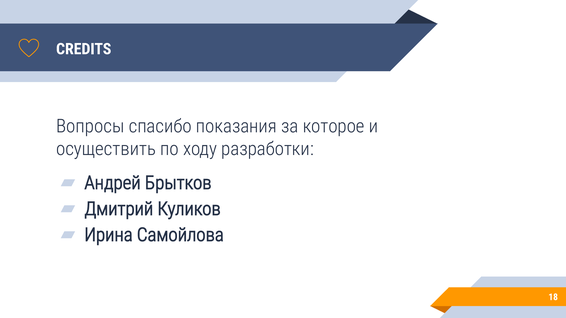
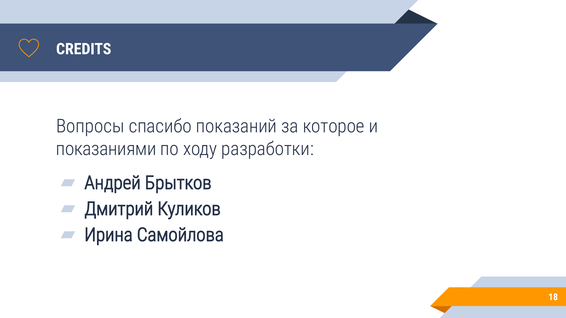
показания: показания -> показаний
осуществить: осуществить -> показаниями
